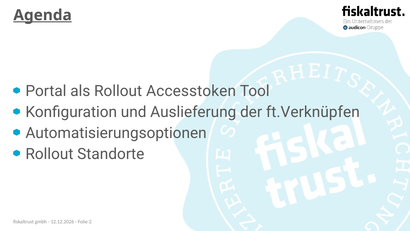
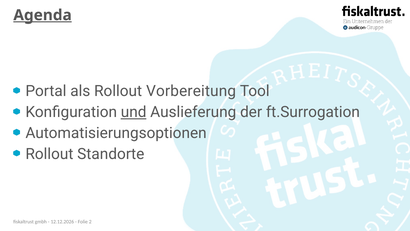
Accesstoken: Accesstoken -> Vorbereitung
und underline: none -> present
ft.Verknüpfen: ft.Verknüpfen -> ft.Surrogation
